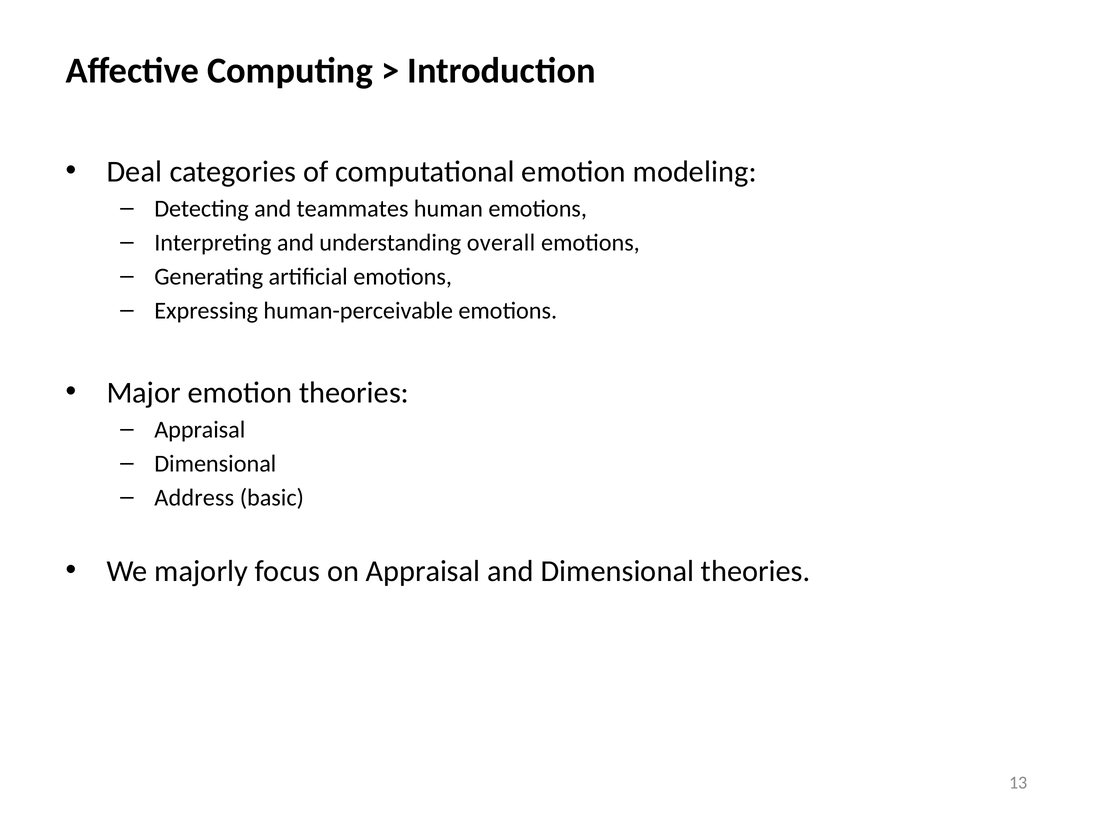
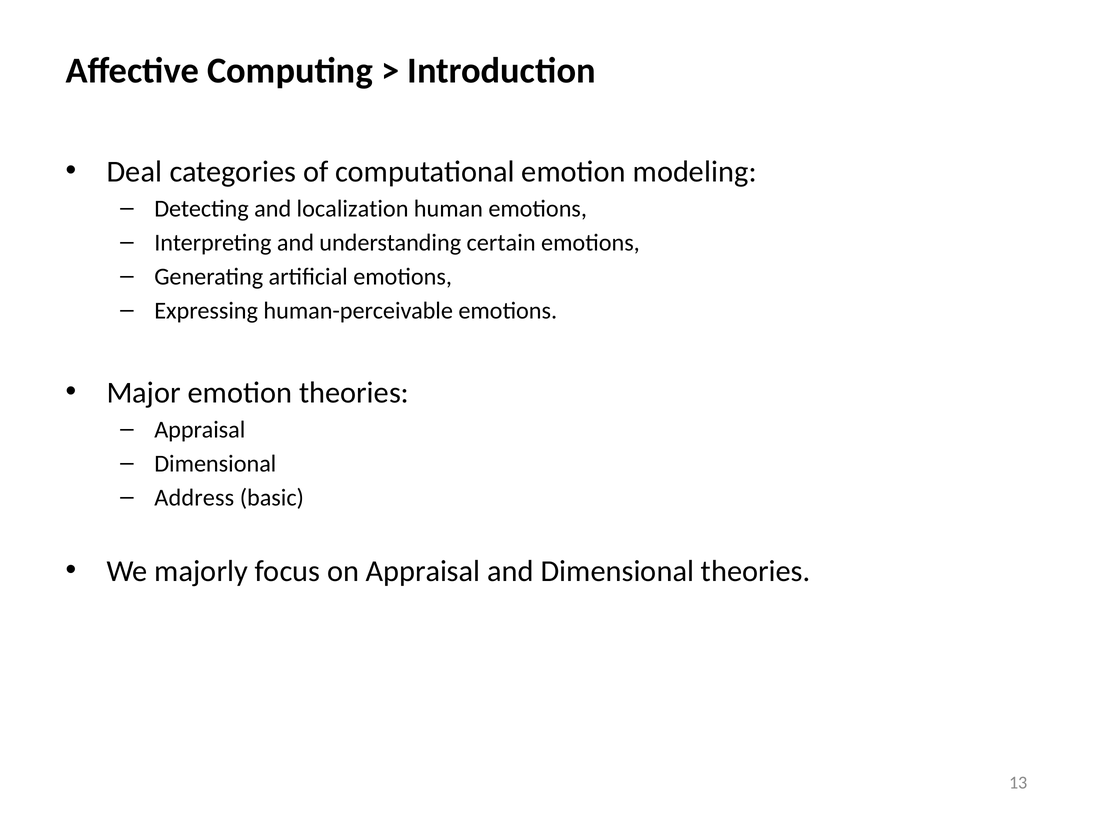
teammates: teammates -> localization
overall: overall -> certain
